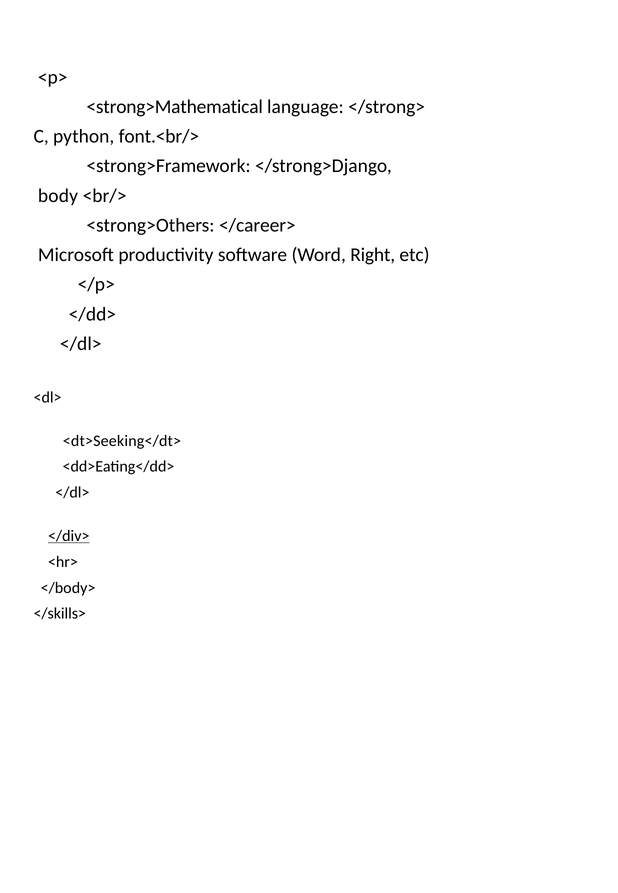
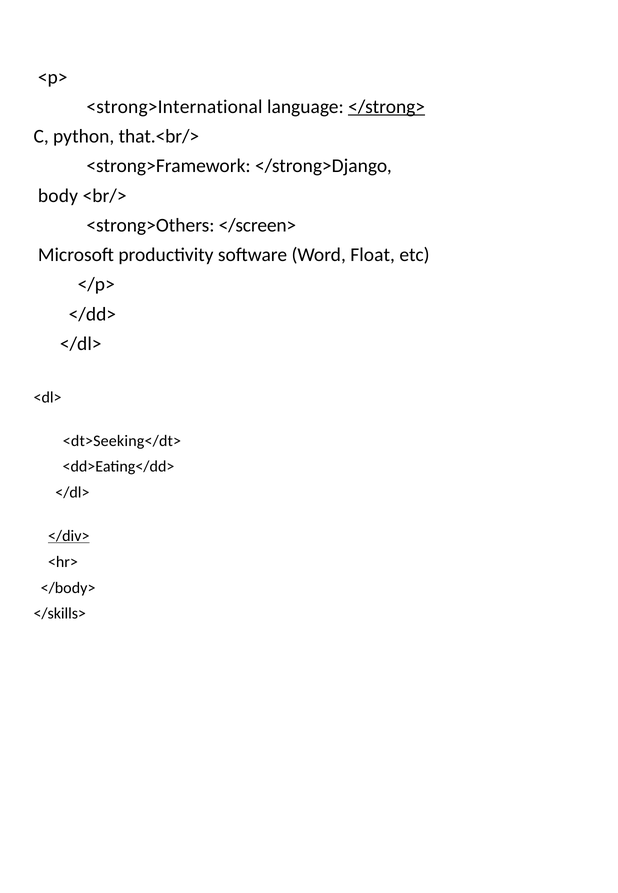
<strong>Mathematical: <strong>Mathematical -> <strong>International
</strong> underline: none -> present
font.<br/>: font.<br/> -> that.<br/>
</career>: </career> -> </screen>
Right: Right -> Float
